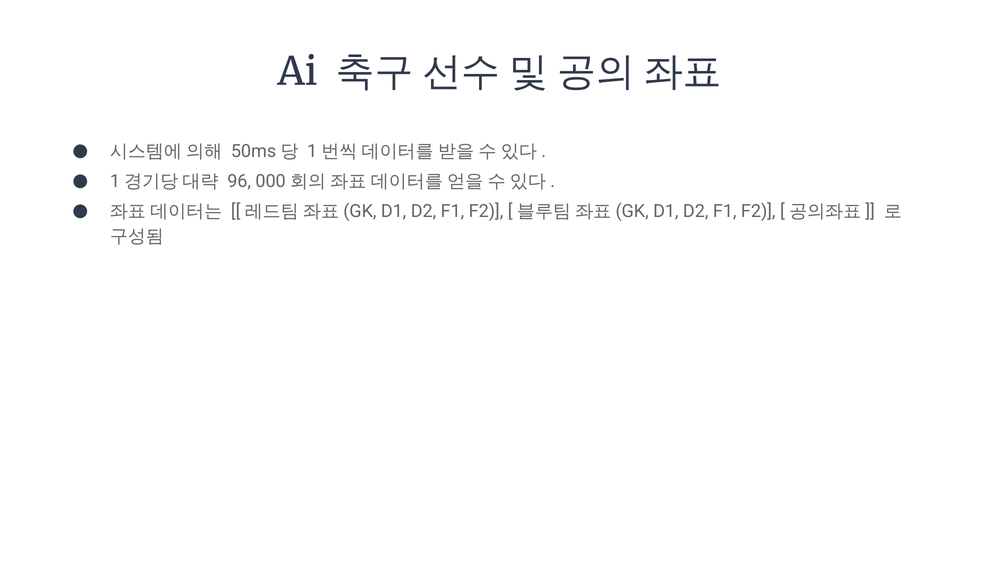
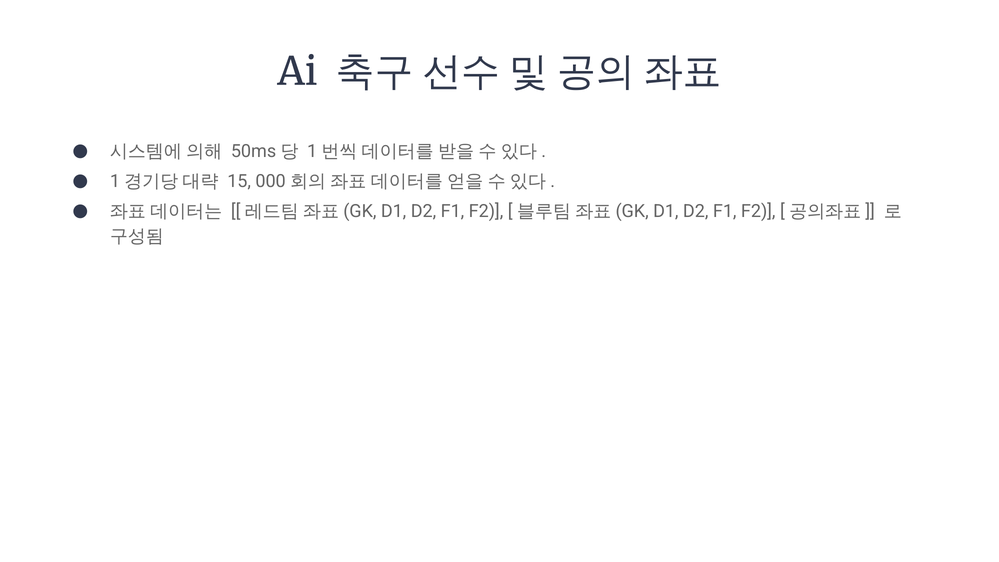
96: 96 -> 15
